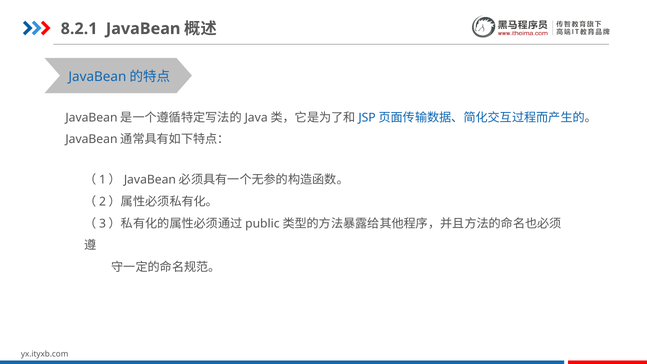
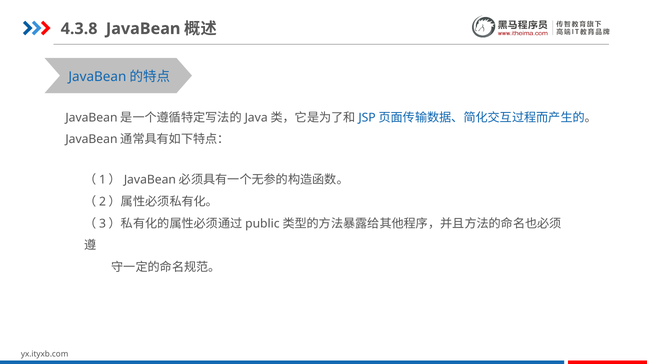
8.2.1: 8.2.1 -> 4.3.8
